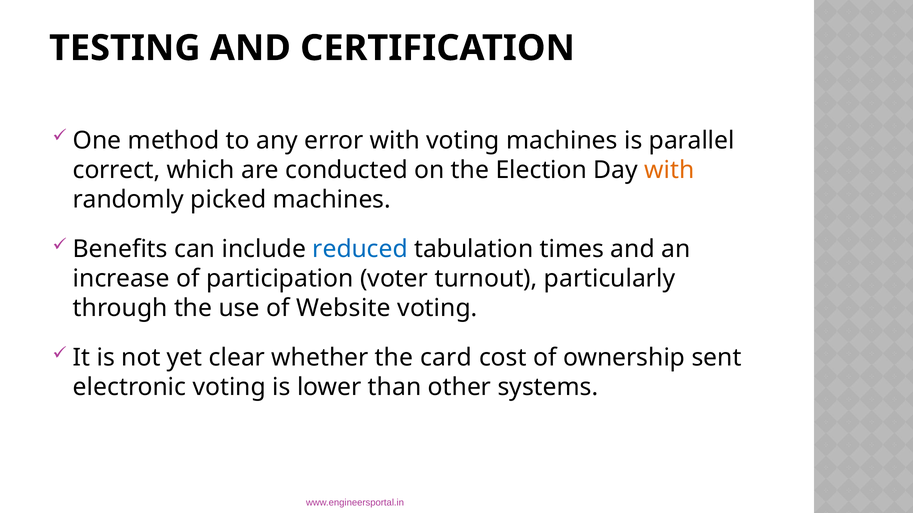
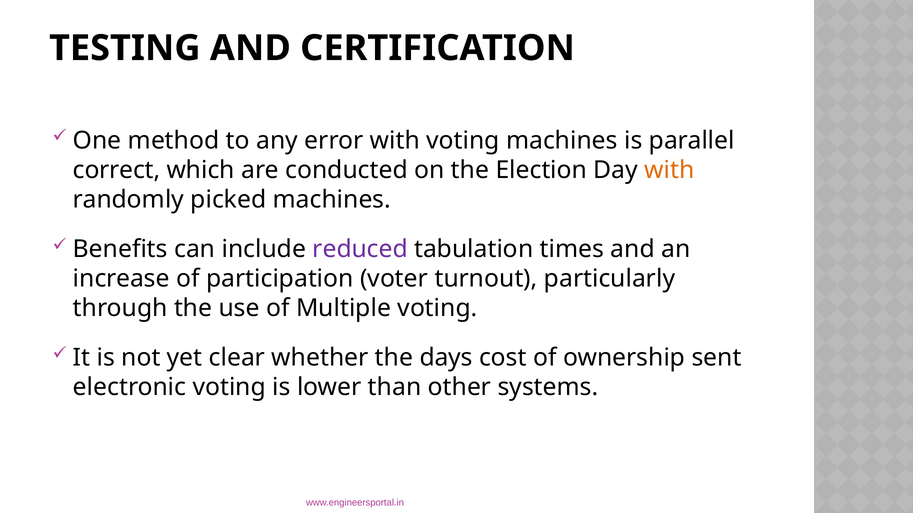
reduced colour: blue -> purple
Website: Website -> Multiple
card: card -> days
